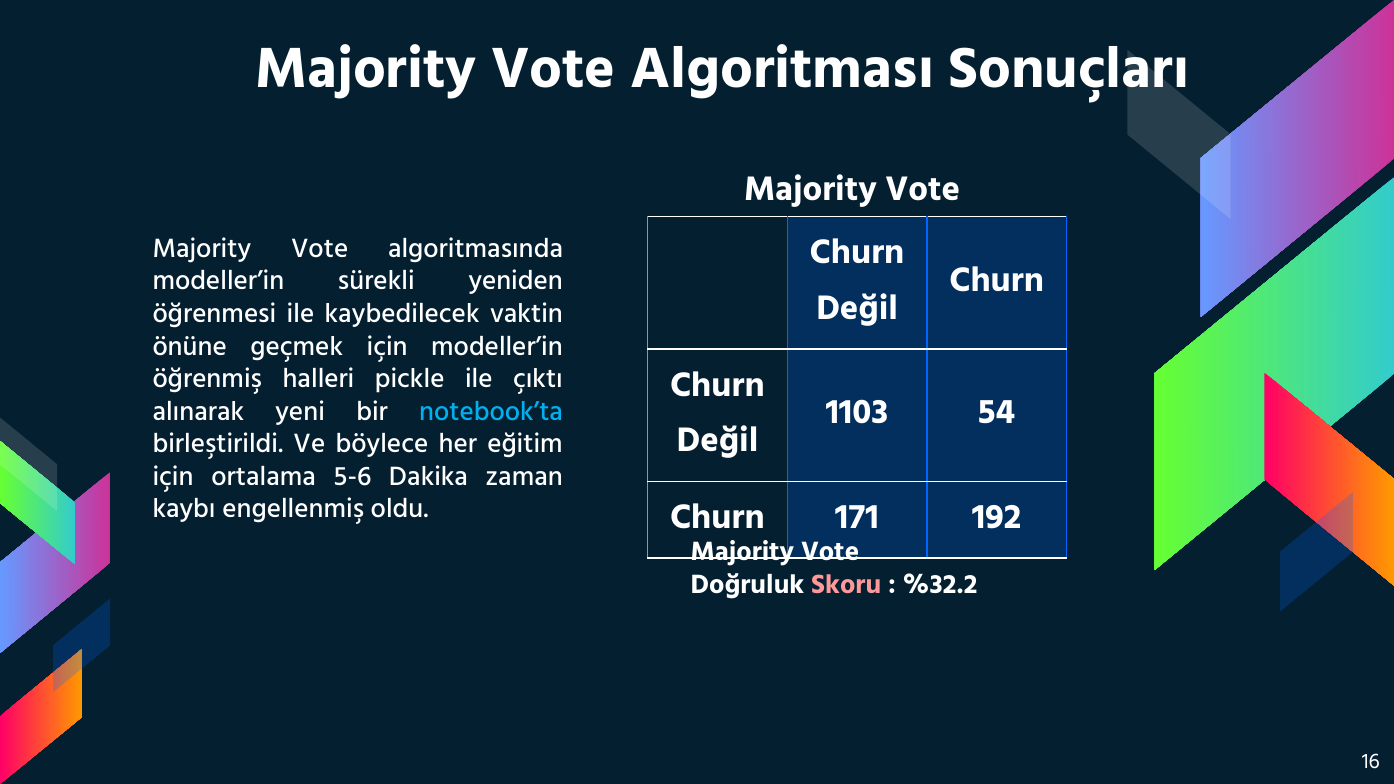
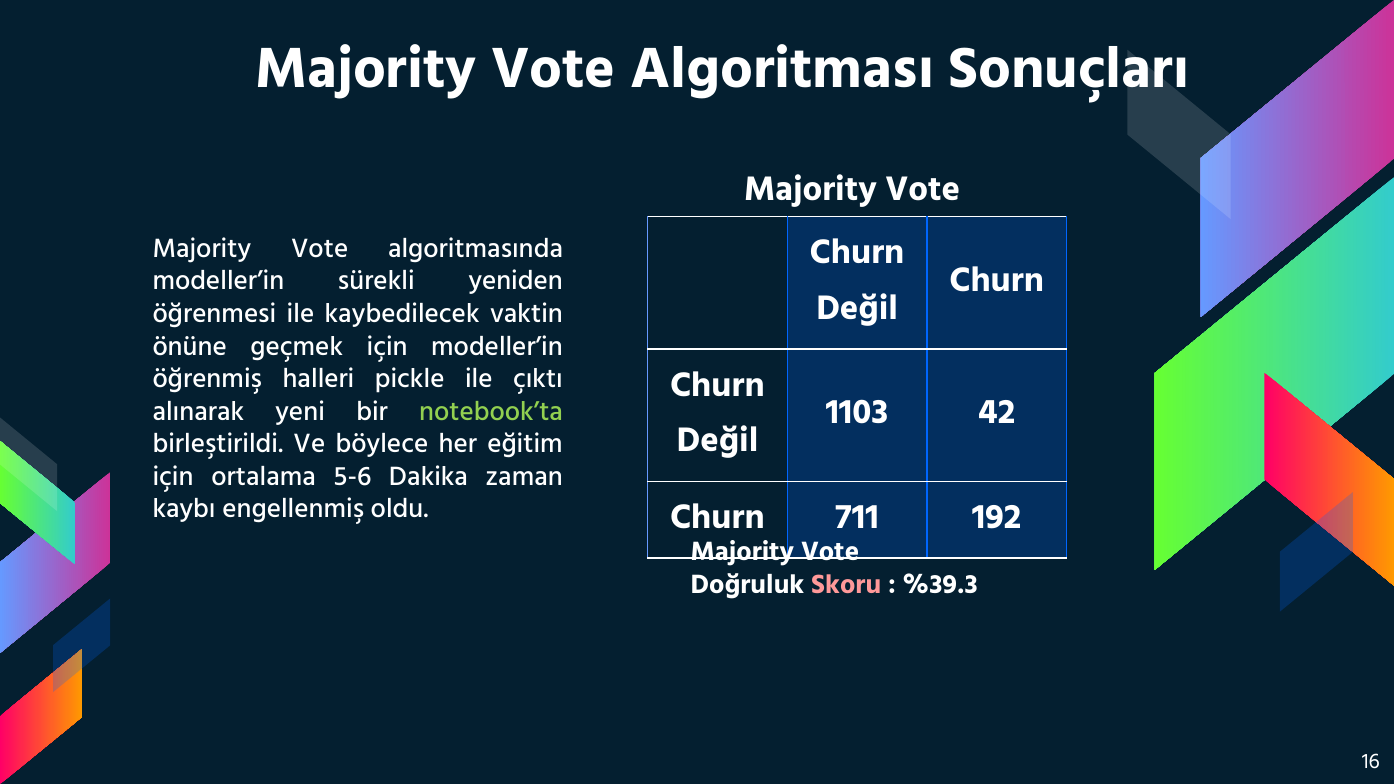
notebook’ta colour: light blue -> light green
54: 54 -> 42
171: 171 -> 711
%32.2: %32.2 -> %39.3
